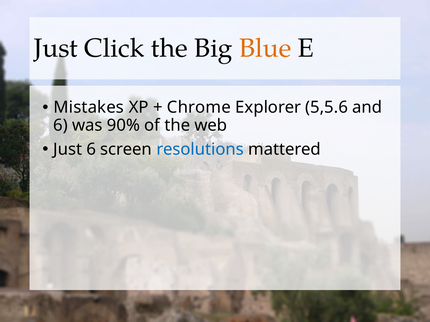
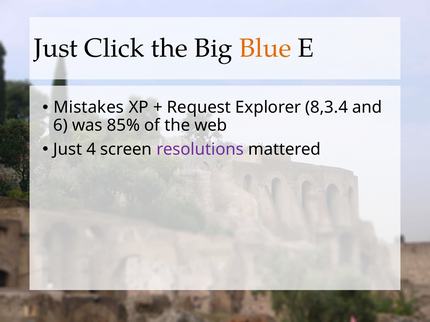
Chrome: Chrome -> Request
5,5.6: 5,5.6 -> 8,3.4
90%: 90% -> 85%
Just 6: 6 -> 4
resolutions colour: blue -> purple
